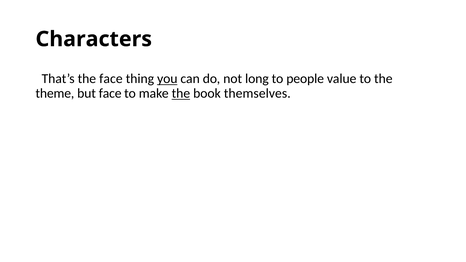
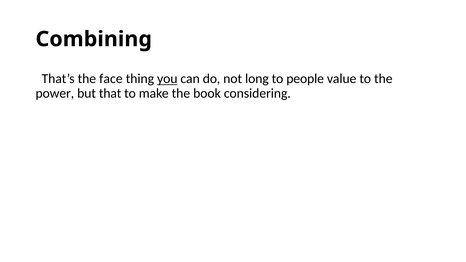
Characters: Characters -> Combining
theme: theme -> power
but face: face -> that
the at (181, 93) underline: present -> none
themselves: themselves -> considering
